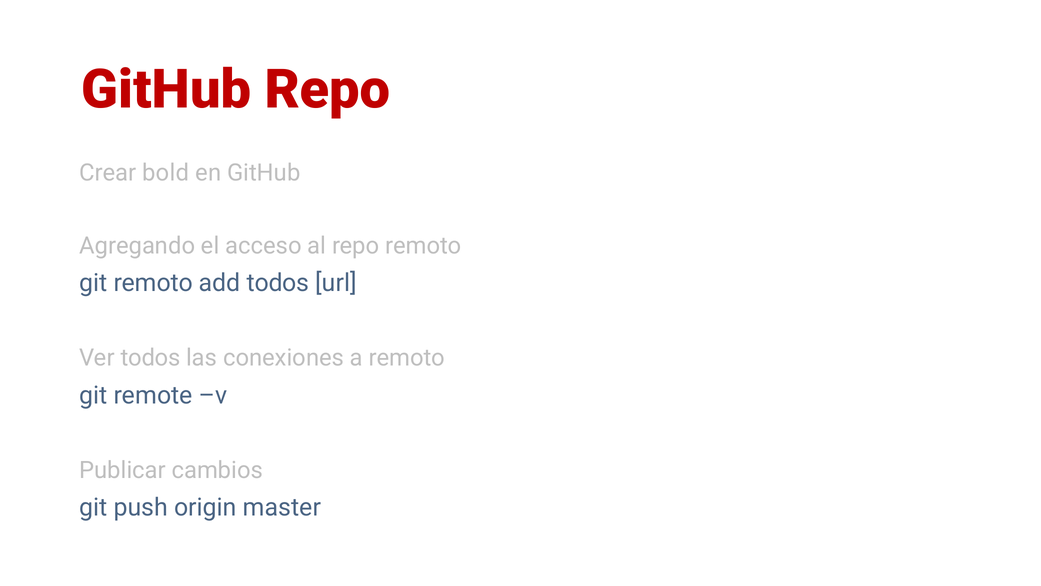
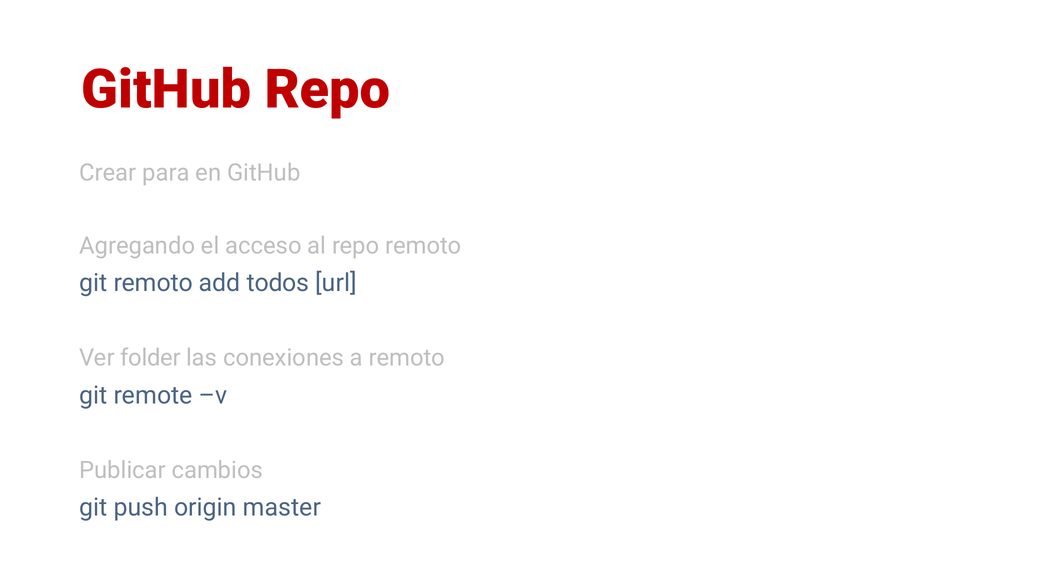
bold: bold -> para
Ver todos: todos -> folder
